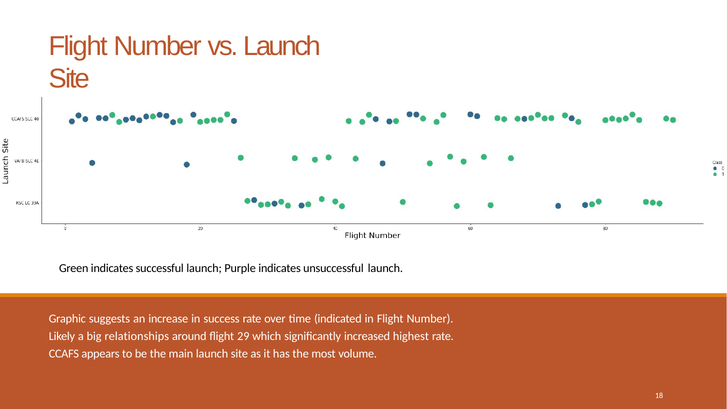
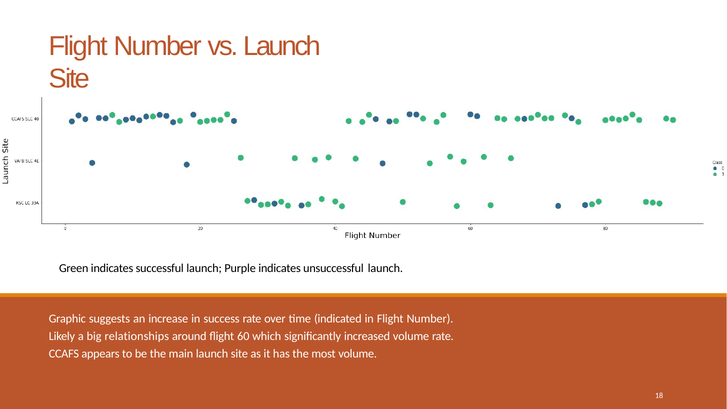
29: 29 -> 60
increased highest: highest -> volume
